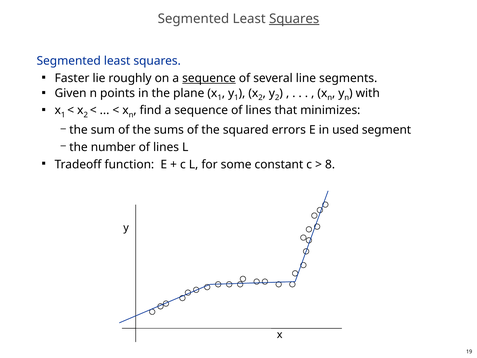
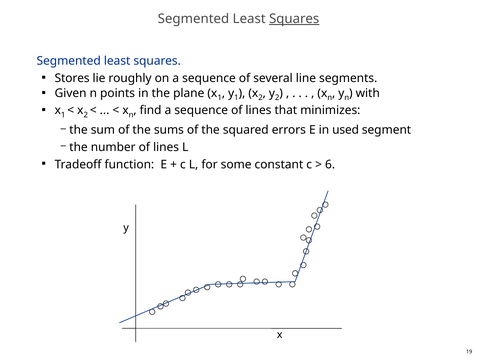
Faster: Faster -> Stores
sequence at (209, 78) underline: present -> none
8: 8 -> 6
